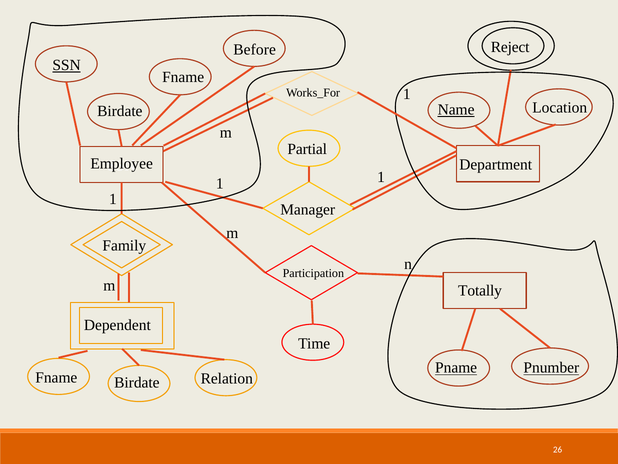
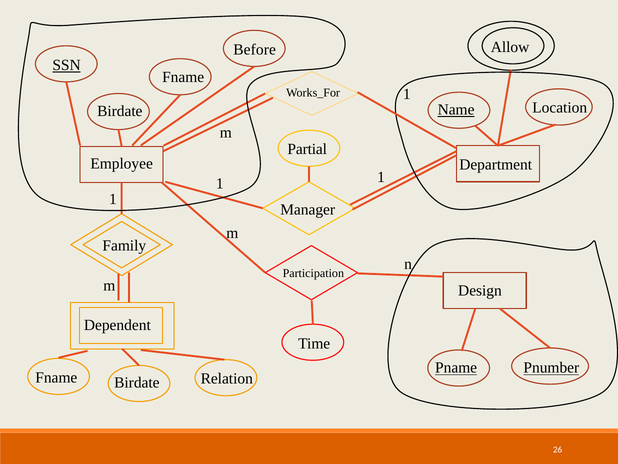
Reject: Reject -> Allow
Totally: Totally -> Design
